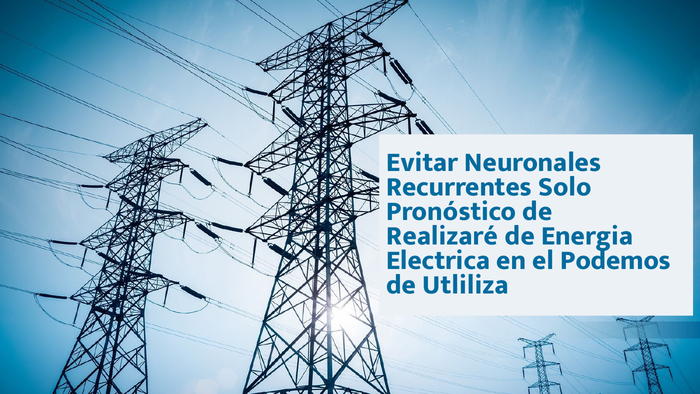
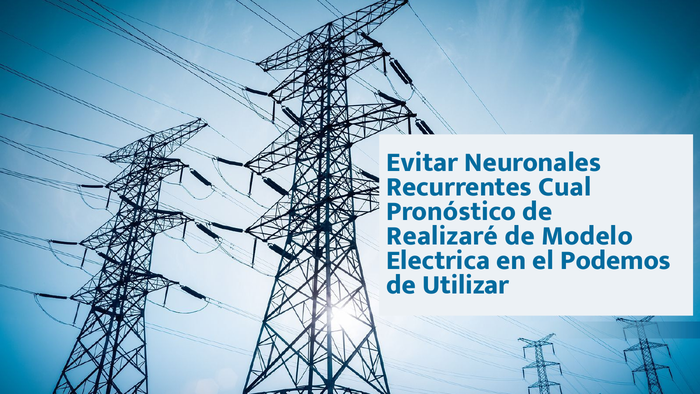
Solo: Solo -> Cual
Energia: Energia -> Modelo
Utliliza: Utliliza -> Utilizar
